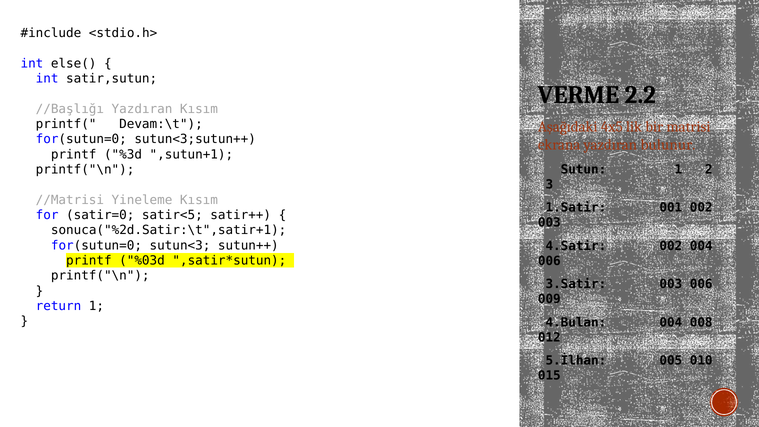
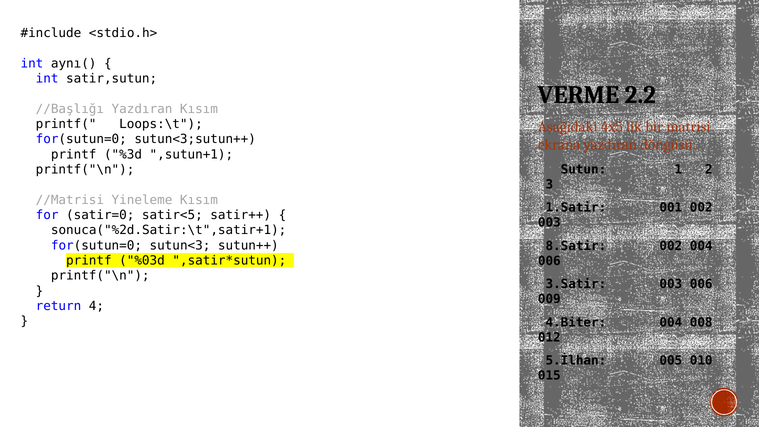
else(: else( -> aynı(
Devam:\t: Devam:\t -> Loops:\t
bulunur: bulunur -> döngüsü
4.Satir: 4.Satir -> 8.Satir
return 1: 1 -> 4
4.Bulan: 4.Bulan -> 4.Biter
